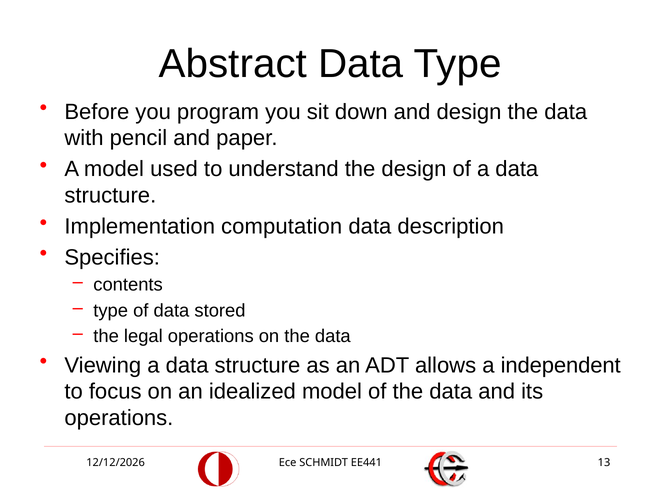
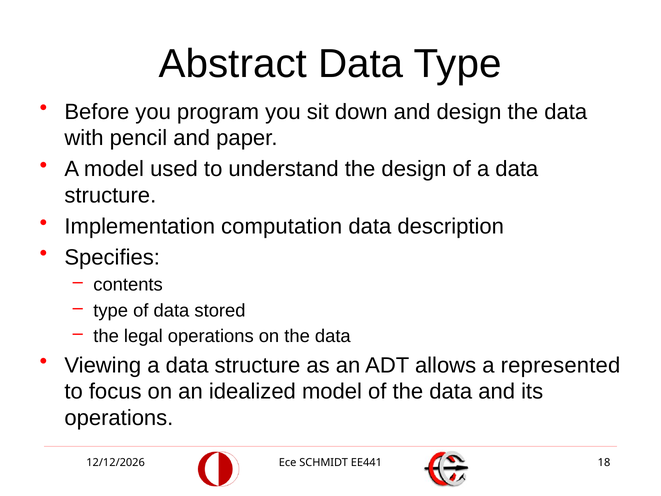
independent: independent -> represented
13: 13 -> 18
